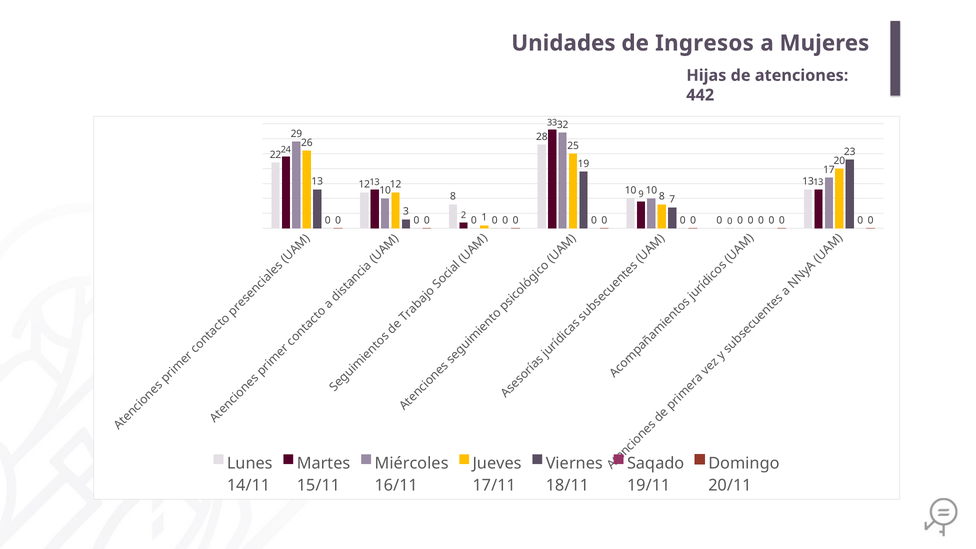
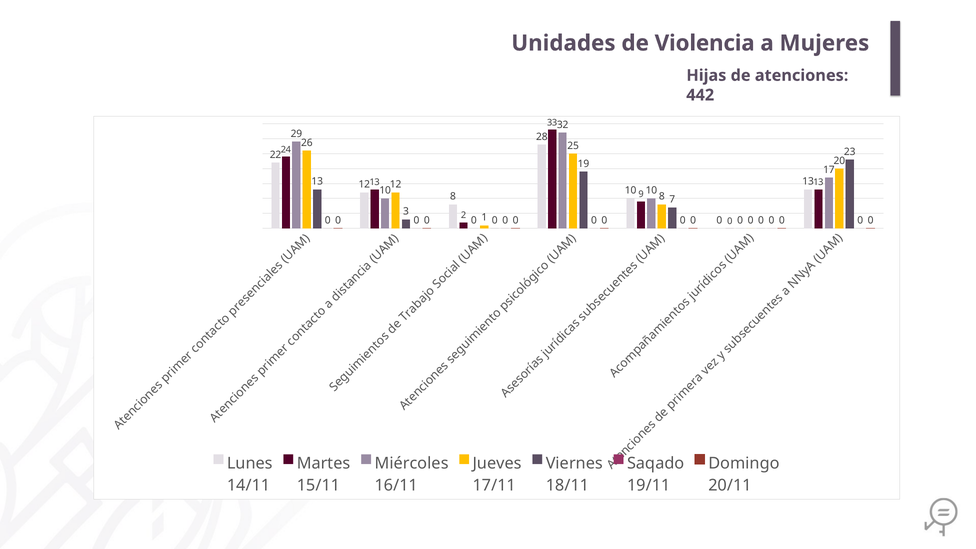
Ingresos: Ingresos -> Violencia
